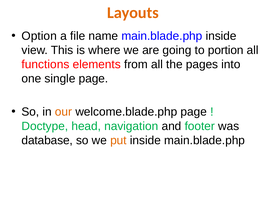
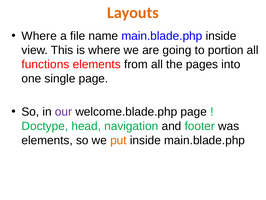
Option at (39, 36): Option -> Where
our colour: orange -> purple
database at (47, 140): database -> elements
